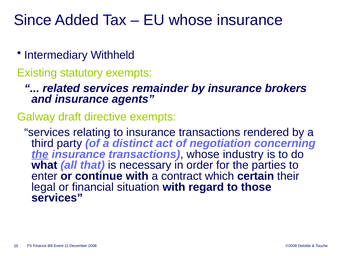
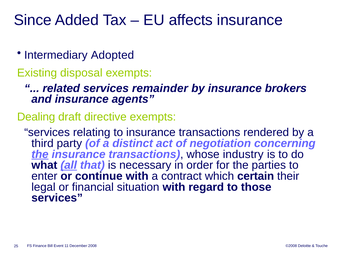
EU whose: whose -> affects
Withheld: Withheld -> Adopted
statutory: statutory -> disposal
Galway: Galway -> Dealing
all underline: none -> present
